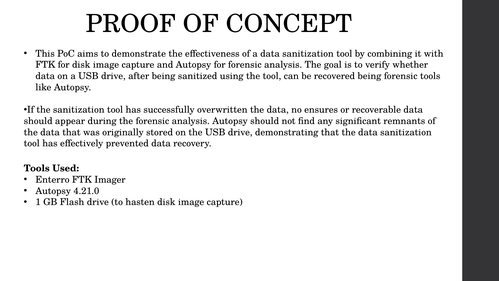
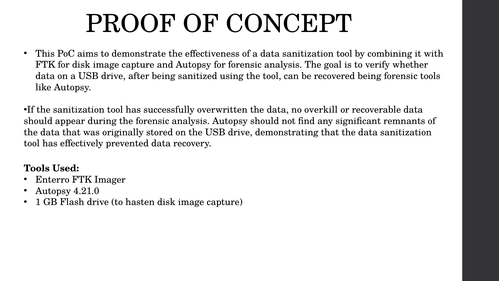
ensures: ensures -> overkill
